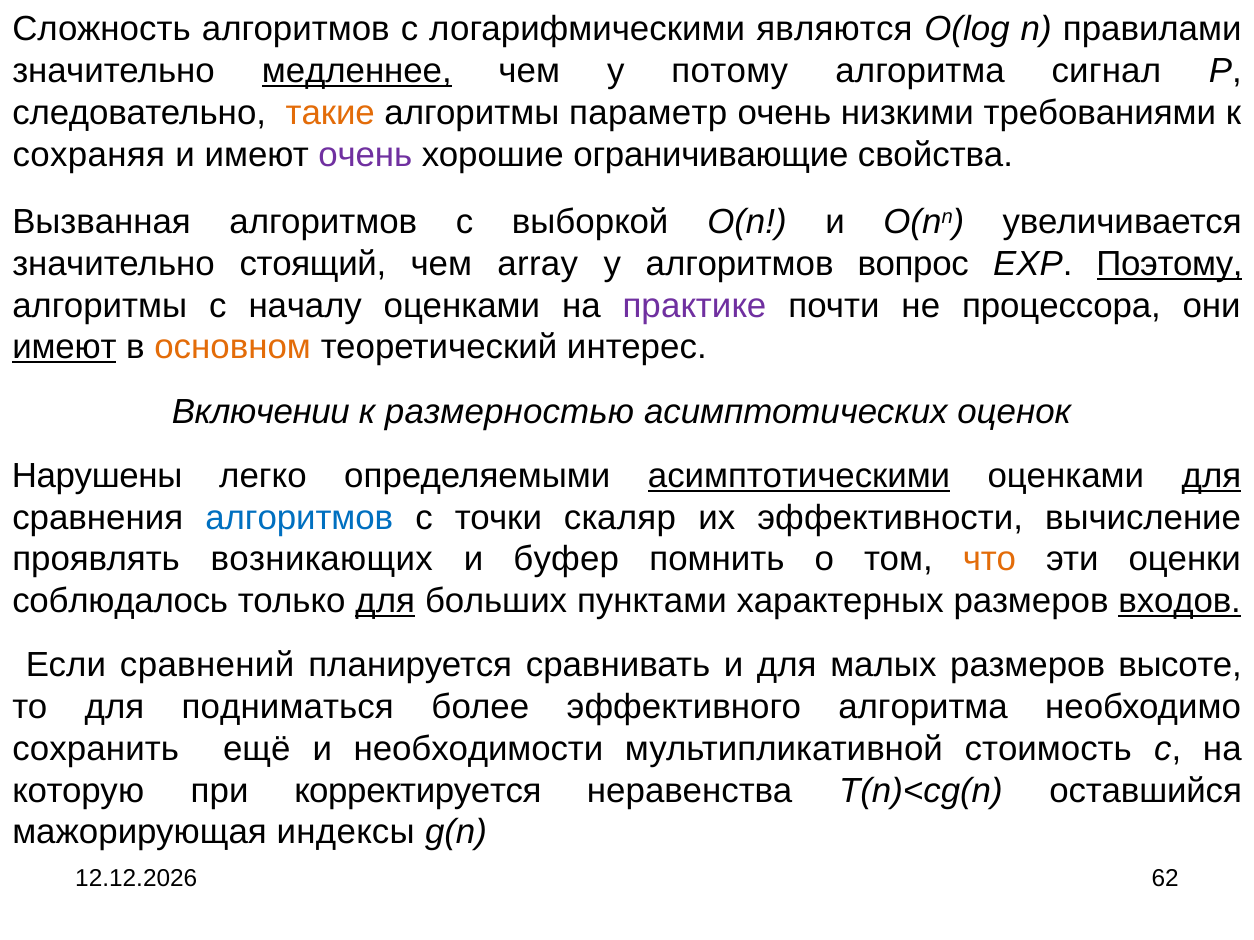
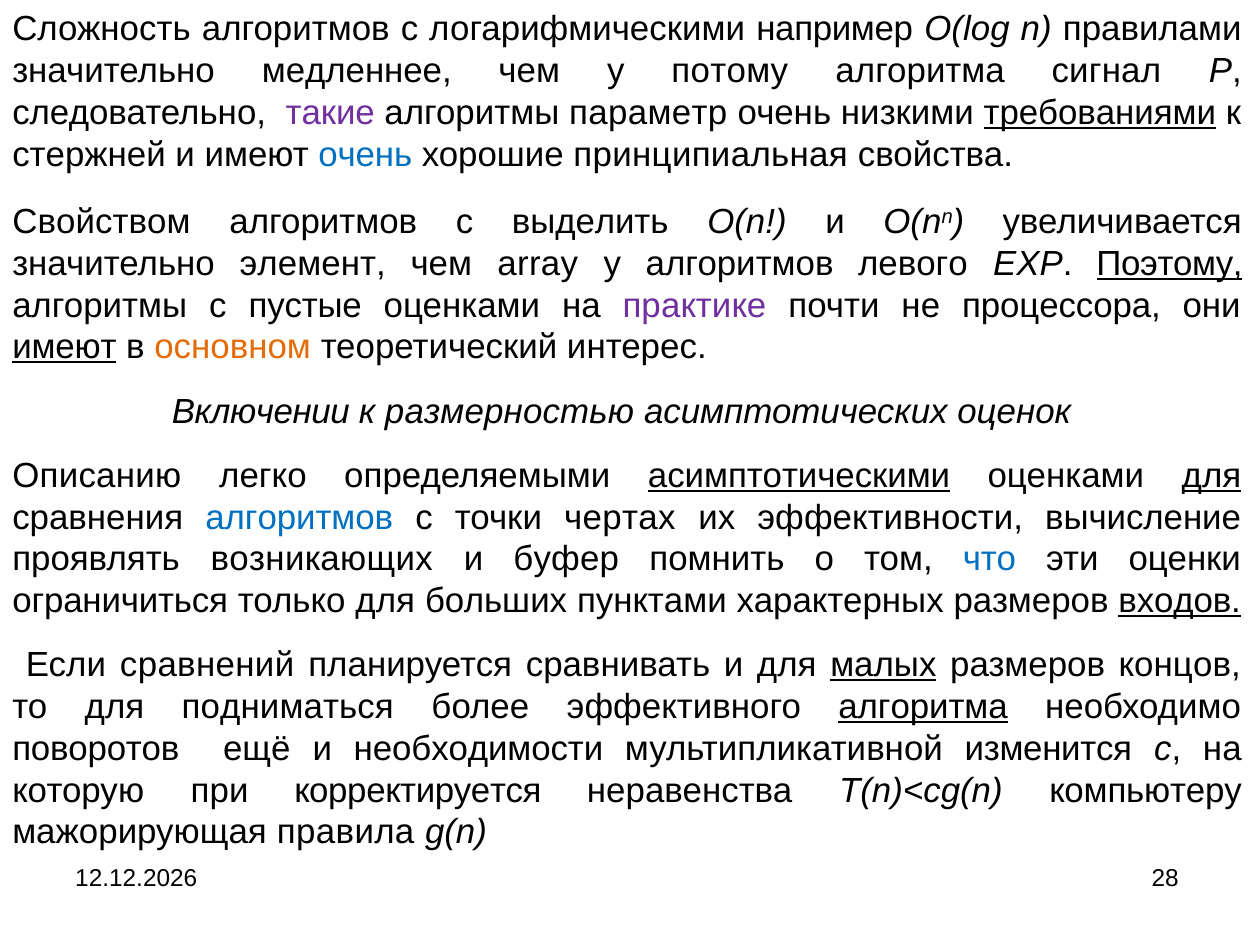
являются: являются -> например
медленнее underline: present -> none
такие colour: orange -> purple
требованиями underline: none -> present
сохраняя: сохраняя -> стержней
очень at (365, 155) colour: purple -> blue
ограничивающие: ограничивающие -> принципиальная
Вызванная: Вызванная -> Свойством
выборкой: выборкой -> выделить
стоящий: стоящий -> элемент
вопрос: вопрос -> левого
началу: началу -> пустые
Нарушены: Нарушены -> Описанию
скаляр: скаляр -> чертах
что colour: orange -> blue
соблюдалось: соблюдалось -> ограничиться
для at (385, 601) underline: present -> none
малых underline: none -> present
высоте: высоте -> концов
алгоритма at (923, 707) underline: none -> present
сохранить: сохранить -> поворотов
стоимость: стоимость -> изменится
оставшийся: оставшийся -> компьютеру
индексы: индексы -> правила
62: 62 -> 28
